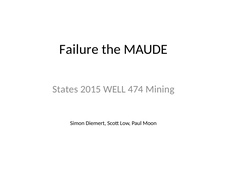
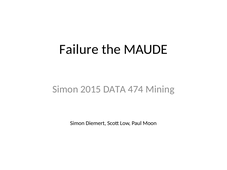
States at (65, 89): States -> Simon
WELL: WELL -> DATA
